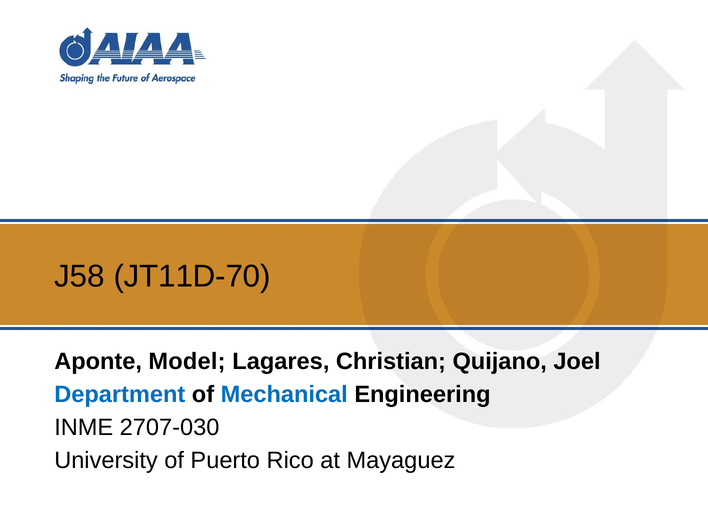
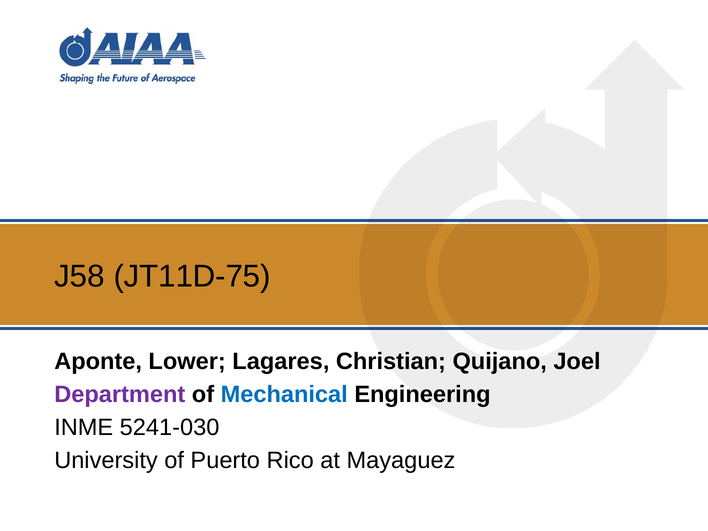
JT11D-70: JT11D-70 -> JT11D-75
Model: Model -> Lower
Department colour: blue -> purple
2707-030: 2707-030 -> 5241-030
